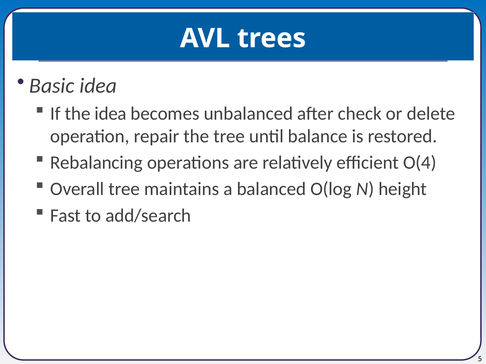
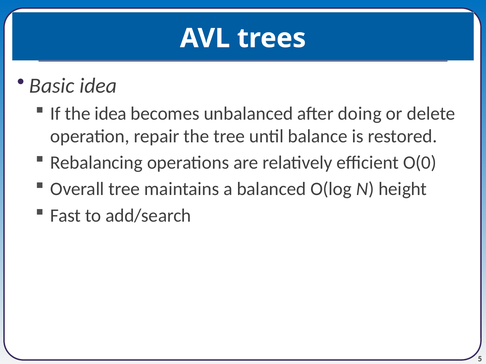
check: check -> doing
O(4: O(4 -> O(0
